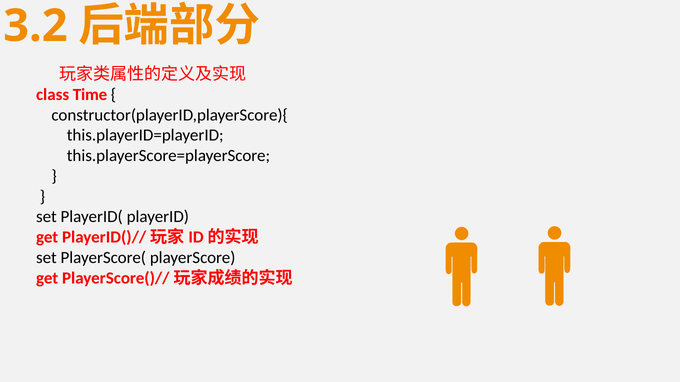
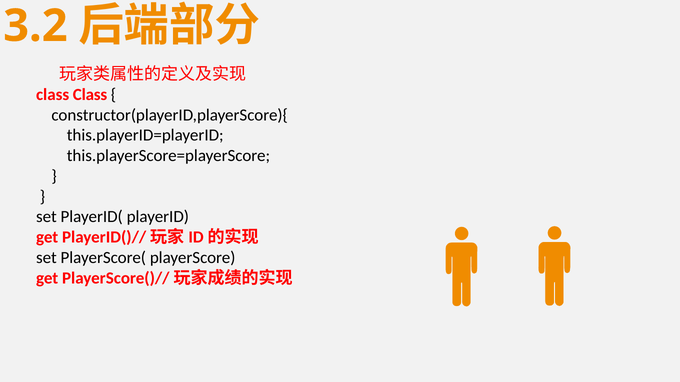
class Time: Time -> Class
